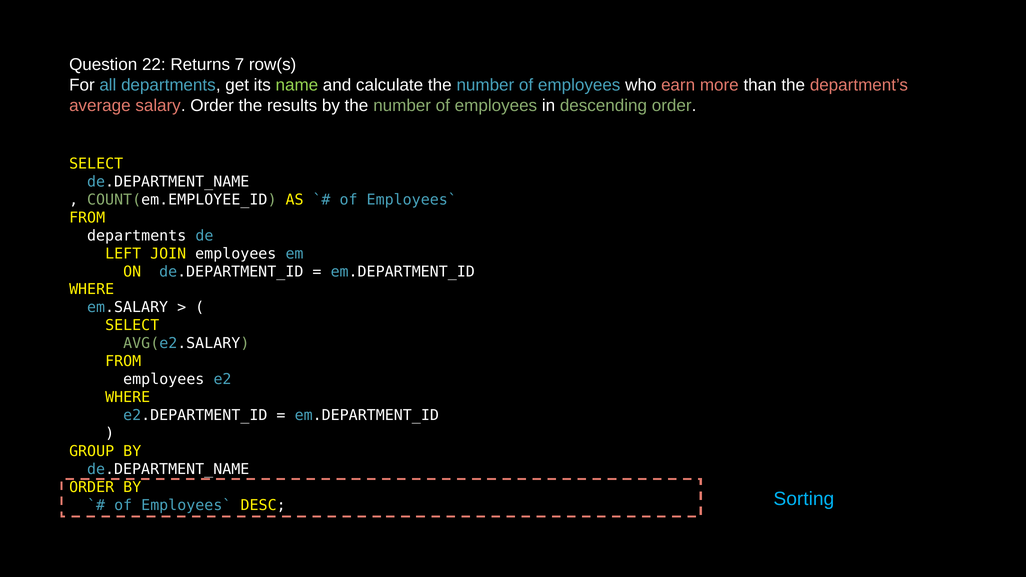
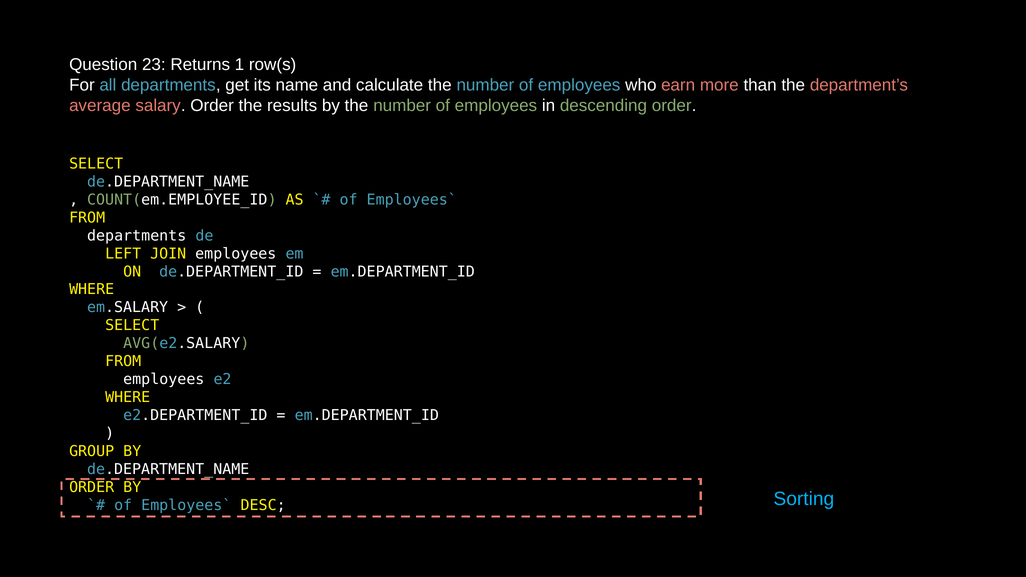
22: 22 -> 23
7: 7 -> 1
name colour: light green -> white
